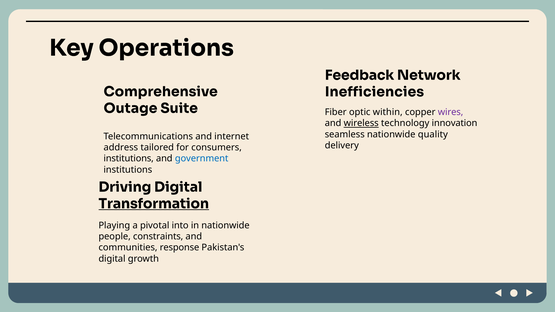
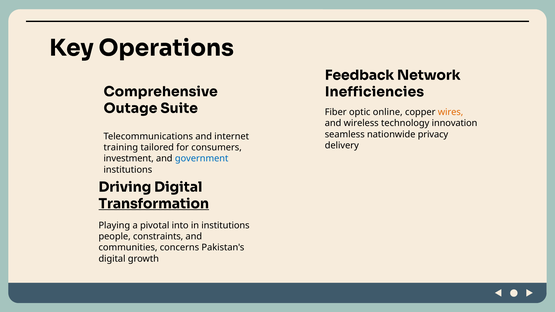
within: within -> online
wires colour: purple -> orange
wireless underline: present -> none
quality: quality -> privacy
address: address -> training
institutions at (129, 159): institutions -> investment
in nationwide: nationwide -> institutions
response: response -> concerns
